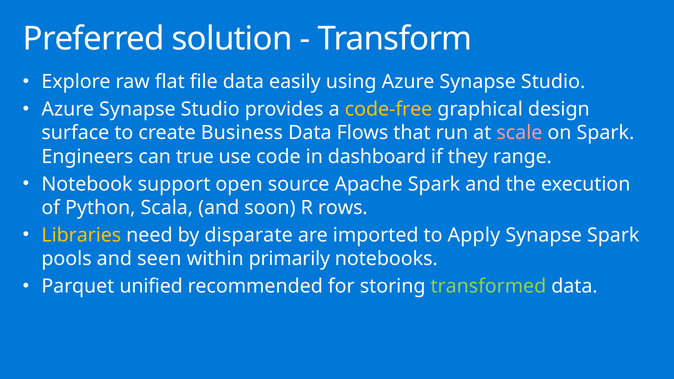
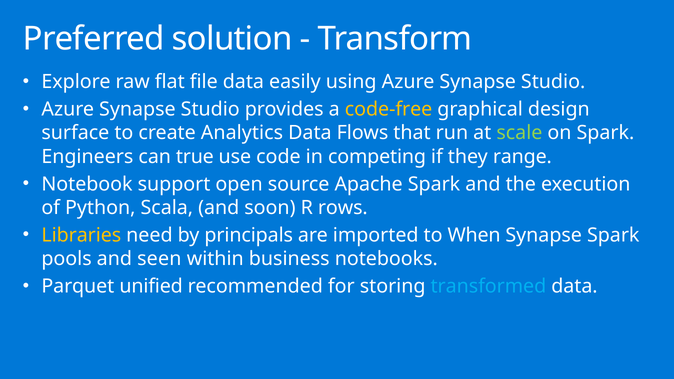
Business: Business -> Analytics
scale colour: pink -> light green
dashboard: dashboard -> competing
disparate: disparate -> principals
Apply: Apply -> When
primarily: primarily -> business
transformed colour: light green -> light blue
